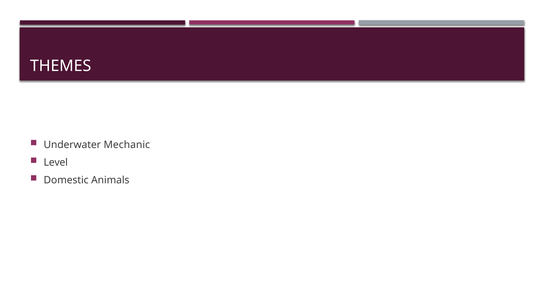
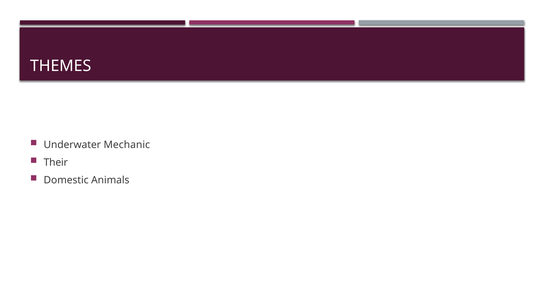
Level: Level -> Their
